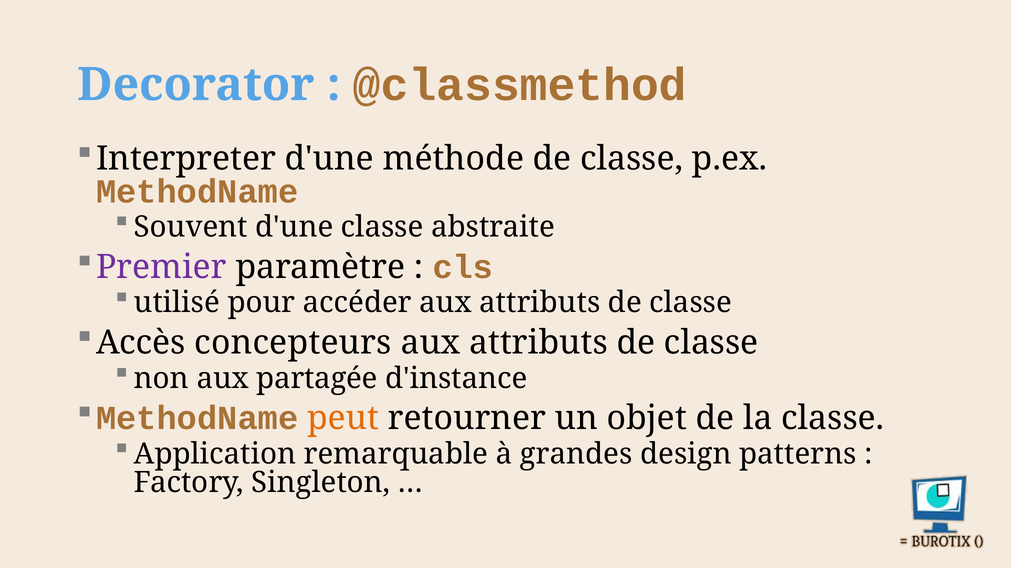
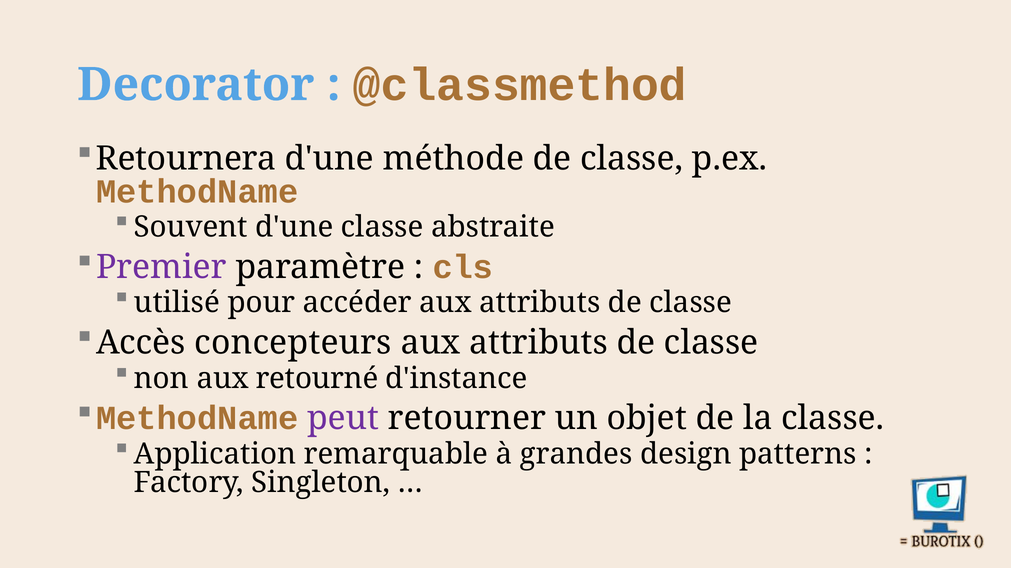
Interpreter: Interpreter -> Retournera
partagée: partagée -> retourné
peut colour: orange -> purple
